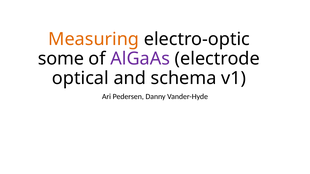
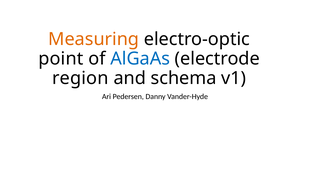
some: some -> point
AlGaAs colour: purple -> blue
optical: optical -> region
